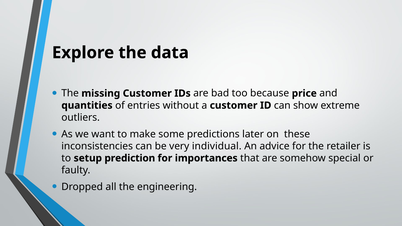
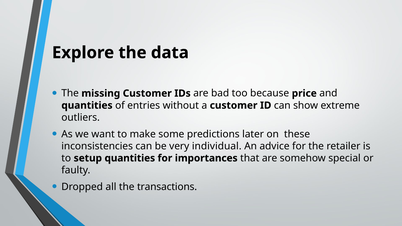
setup prediction: prediction -> quantities
engineering: engineering -> transactions
